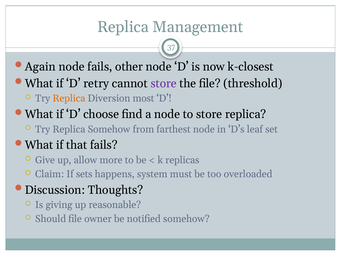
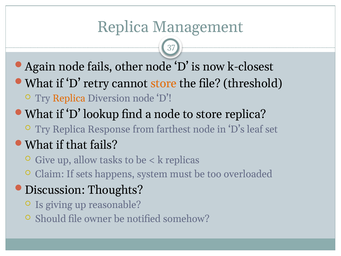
store at (164, 83) colour: purple -> orange
Diversion most: most -> node
choose: choose -> lookup
Replica Somehow: Somehow -> Response
more: more -> tasks
